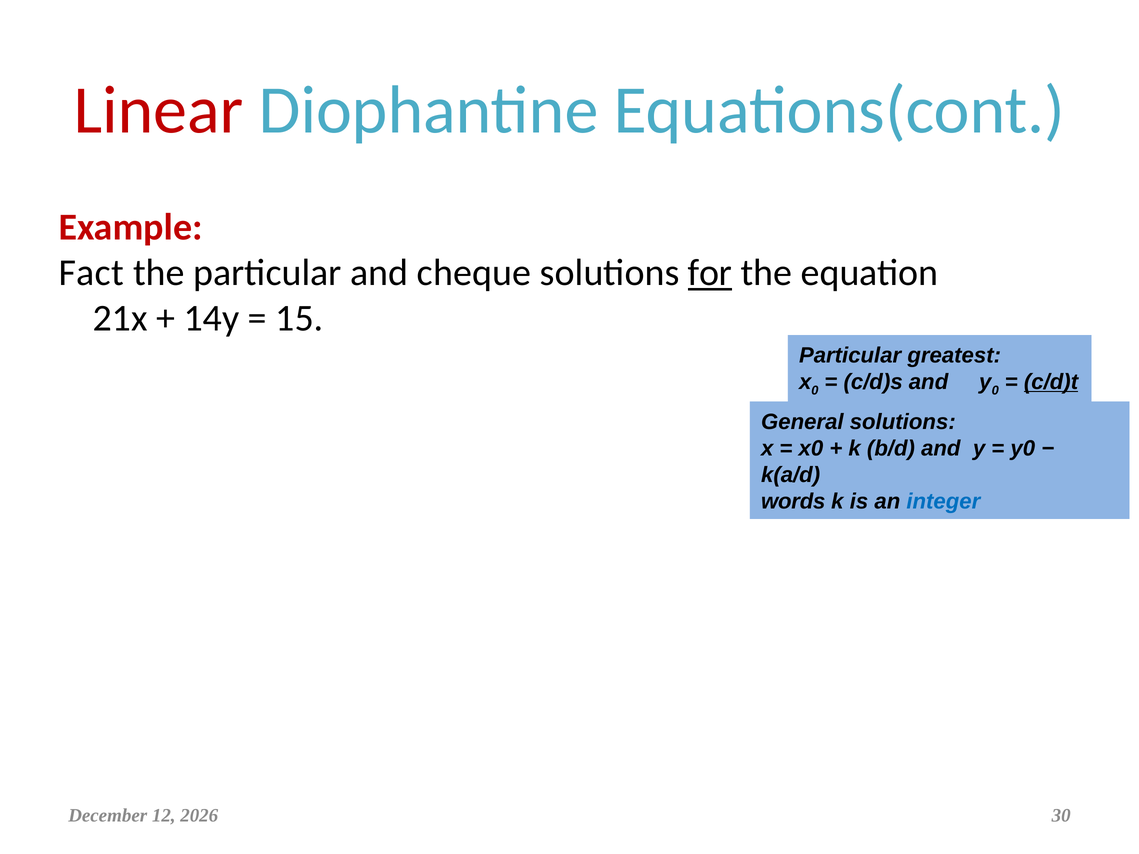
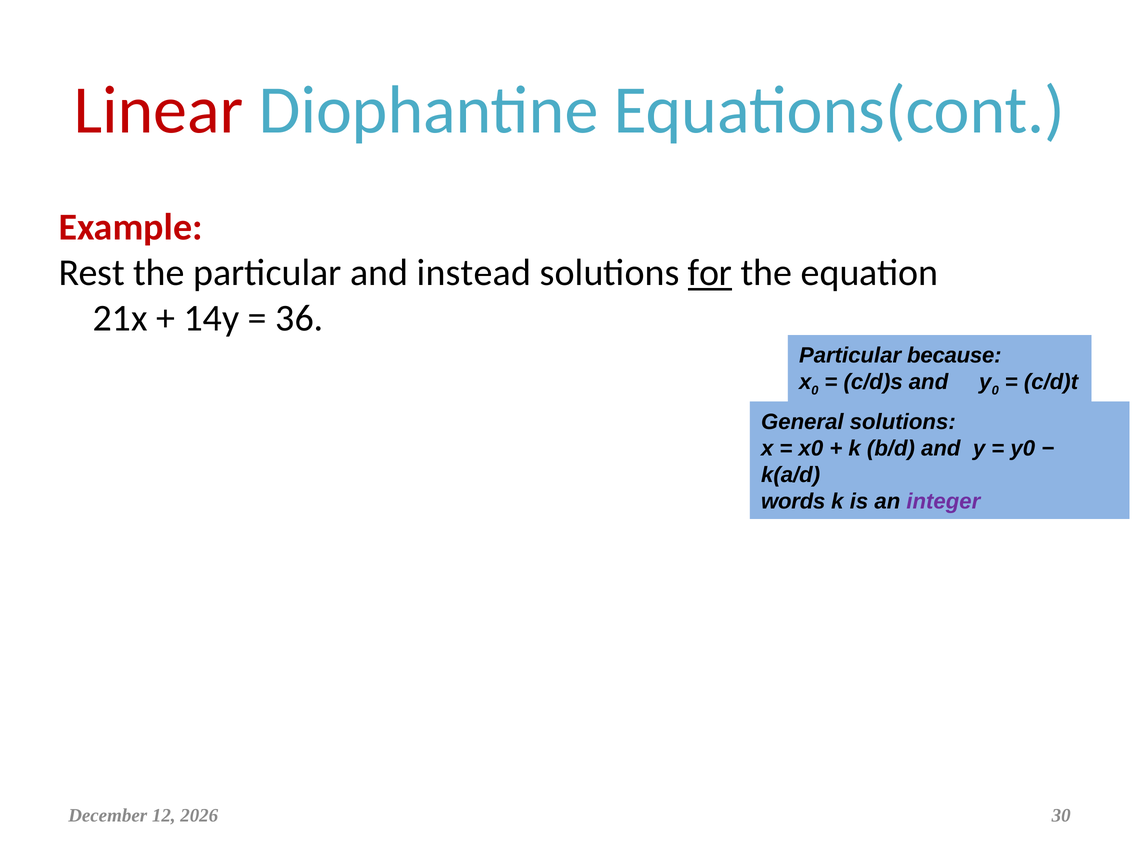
Fact: Fact -> Rest
cheque: cheque -> instead
15: 15 -> 36
greatest: greatest -> because
c/d)t underline: present -> none
integer colour: blue -> purple
